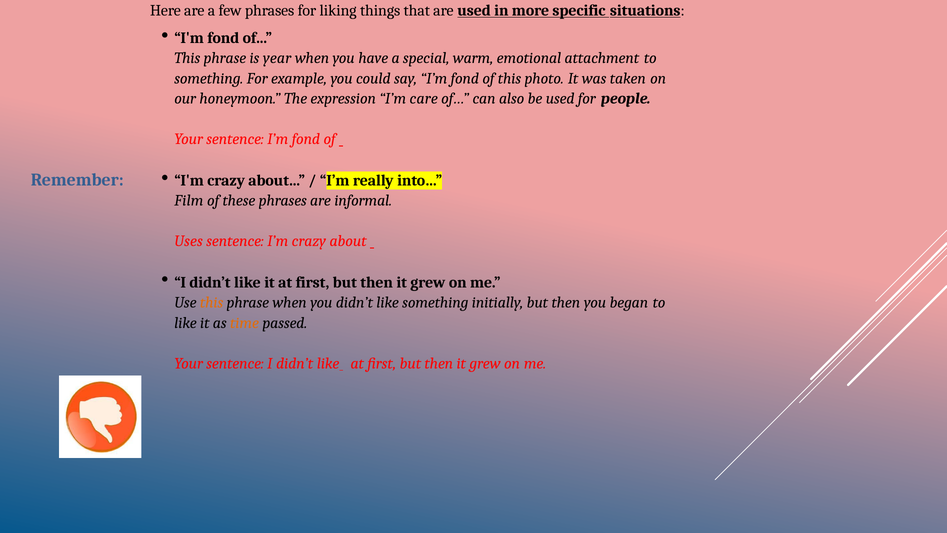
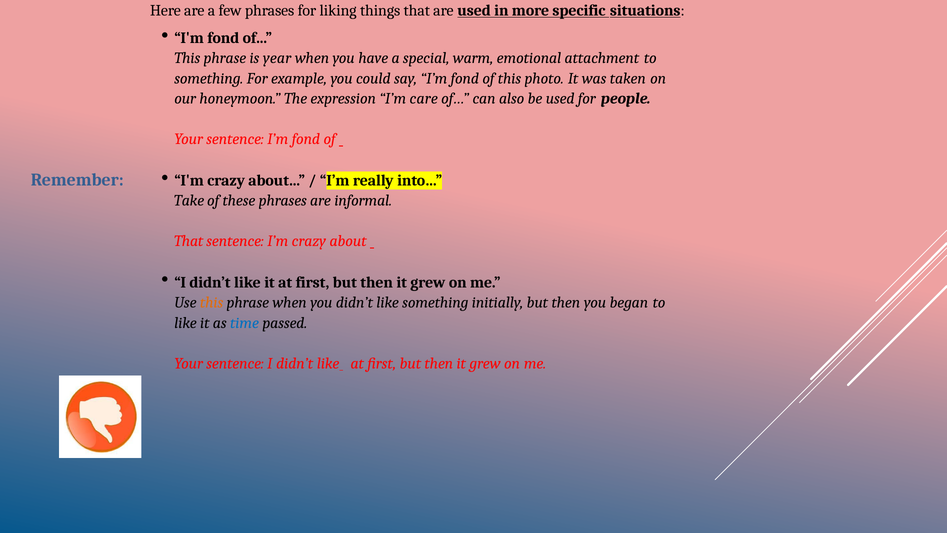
Film: Film -> Take
Uses at (189, 241): Uses -> That
time colour: orange -> blue
